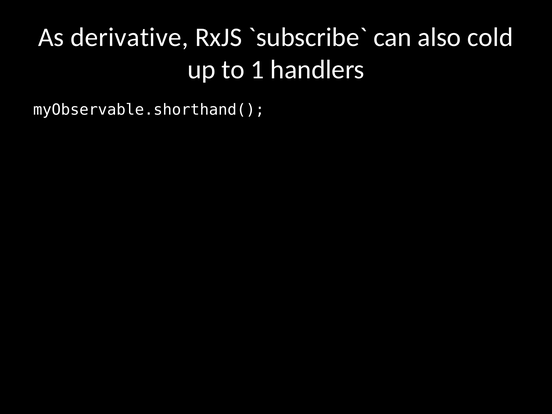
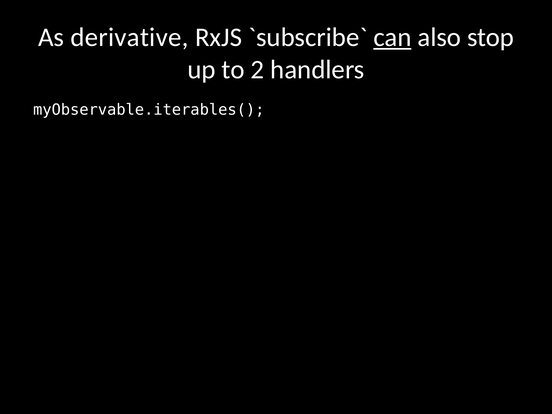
can underline: none -> present
cold: cold -> stop
1: 1 -> 2
myObservable.shorthand(: myObservable.shorthand( -> myObservable.iterables(
